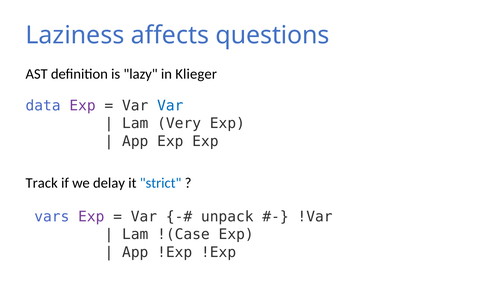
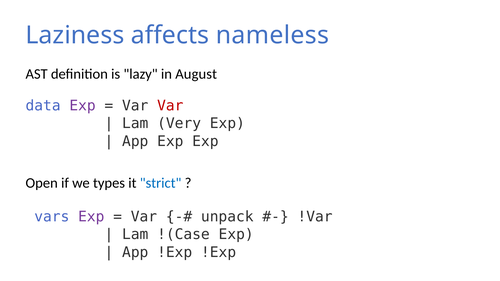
questions: questions -> nameless
Klieger: Klieger -> August
Var at (170, 106) colour: blue -> red
Track: Track -> Open
delay: delay -> types
